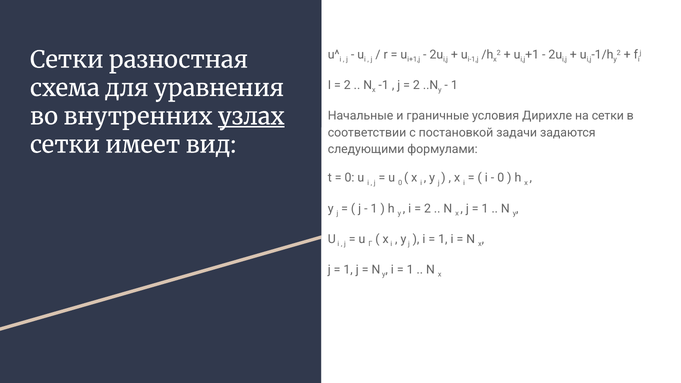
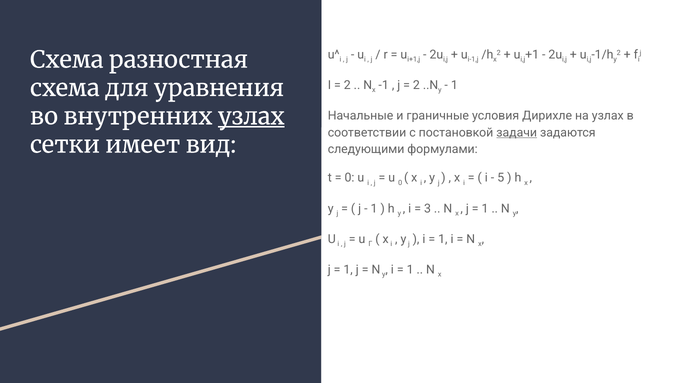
Сетки at (67, 60): Сетки -> Схема
на сетки: сетки -> узлах
задачи underline: none -> present
0 at (501, 178): 0 -> 5
2 at (427, 208): 2 -> 3
